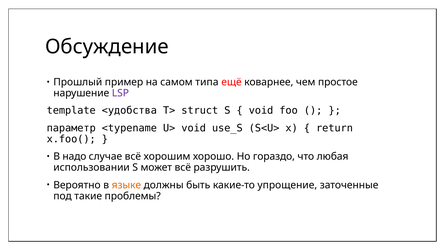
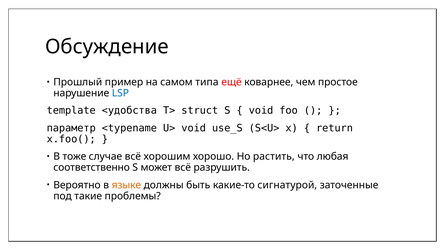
LSP colour: purple -> blue
надо: надо -> тоже
гораздо: гораздо -> растить
использовании: использовании -> соответственно
упрощение: упрощение -> сигнатурой
